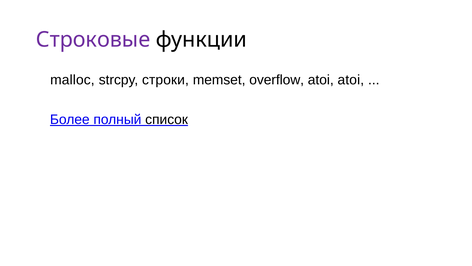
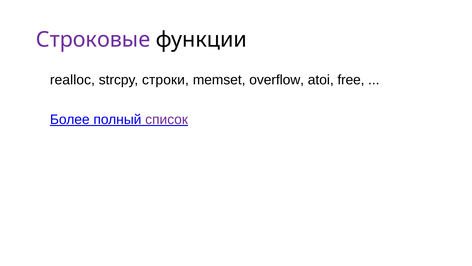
malloc: malloc -> realloc
atoi atoi: atoi -> free
список colour: black -> purple
